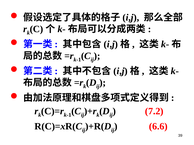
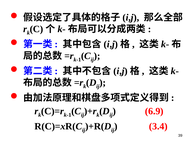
7.2: 7.2 -> 6.9
6.6: 6.6 -> 3.4
